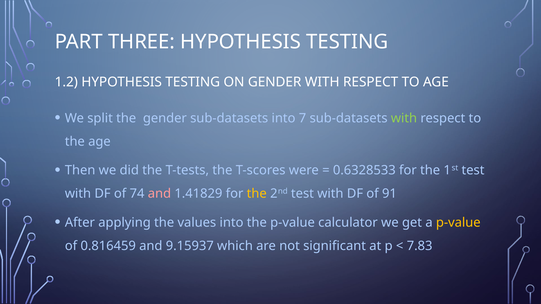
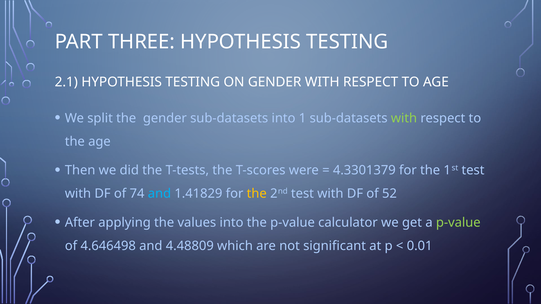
1.2: 1.2 -> 2.1
7: 7 -> 1
0.6328533: 0.6328533 -> 4.3301379
and at (159, 194) colour: pink -> light blue
91: 91 -> 52
p-value at (458, 223) colour: yellow -> light green
0.816459: 0.816459 -> 4.646498
9.15937: 9.15937 -> 4.48809
7.83: 7.83 -> 0.01
